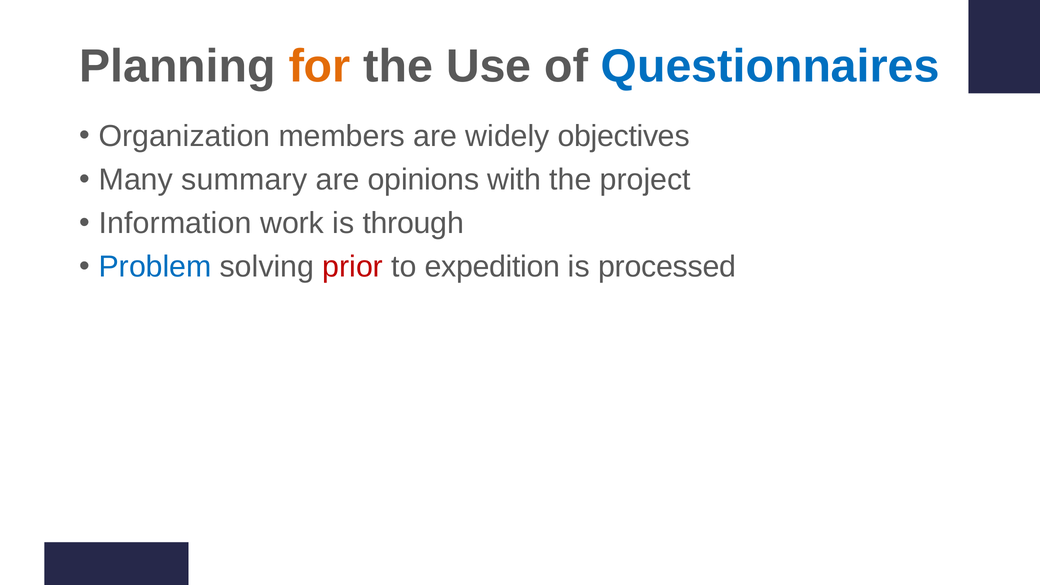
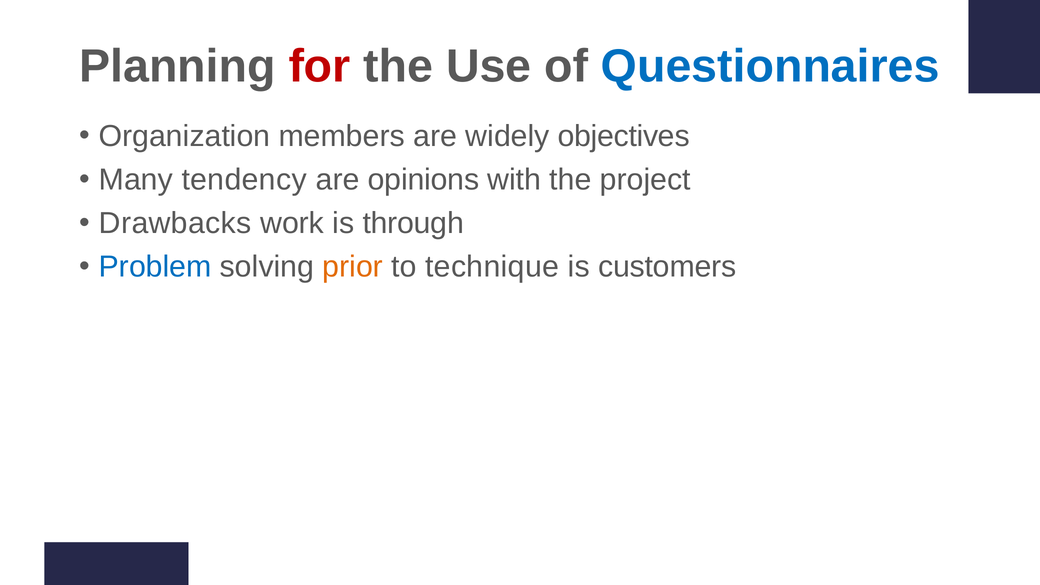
for colour: orange -> red
summary: summary -> tendency
Information: Information -> Drawbacks
prior colour: red -> orange
expedition: expedition -> technique
processed: processed -> customers
